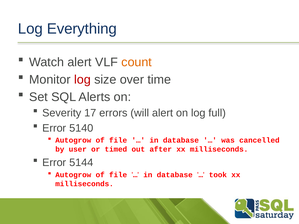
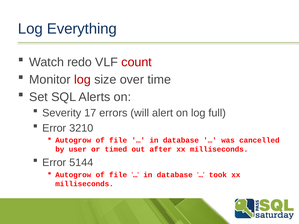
Watch alert: alert -> redo
count colour: orange -> red
5140: 5140 -> 3210
